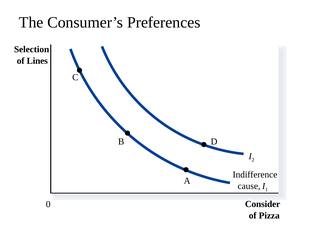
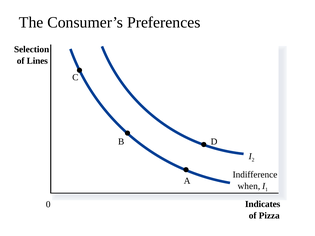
cause: cause -> when
Consider: Consider -> Indicates
